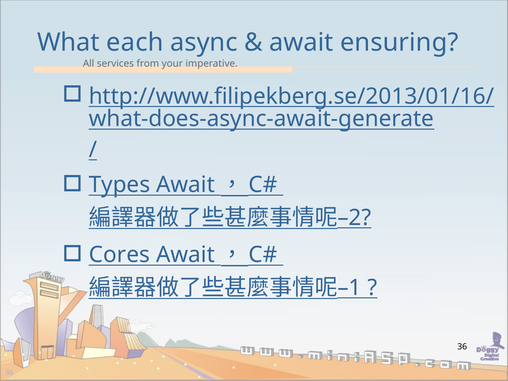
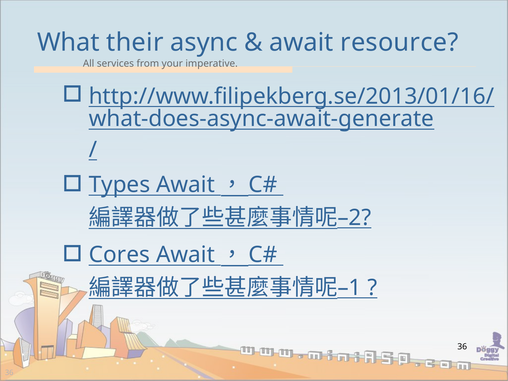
each: each -> their
ensuring: ensuring -> resource
